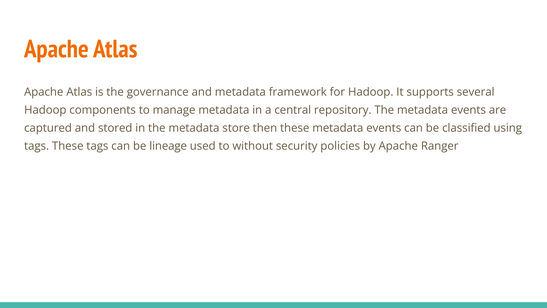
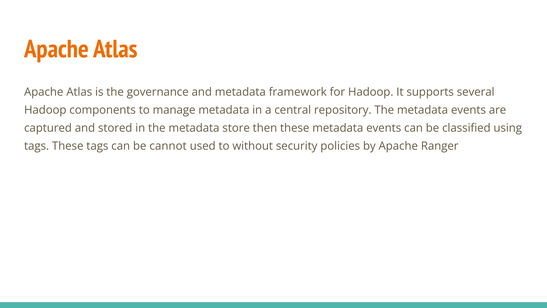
lineage: lineage -> cannot
